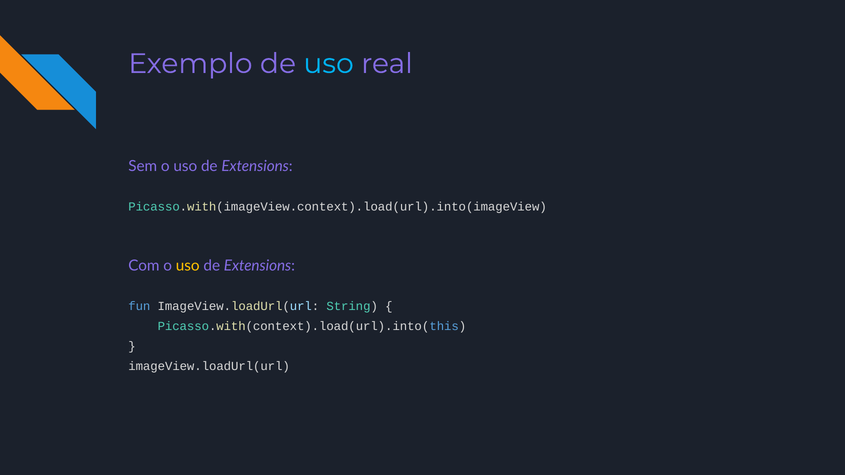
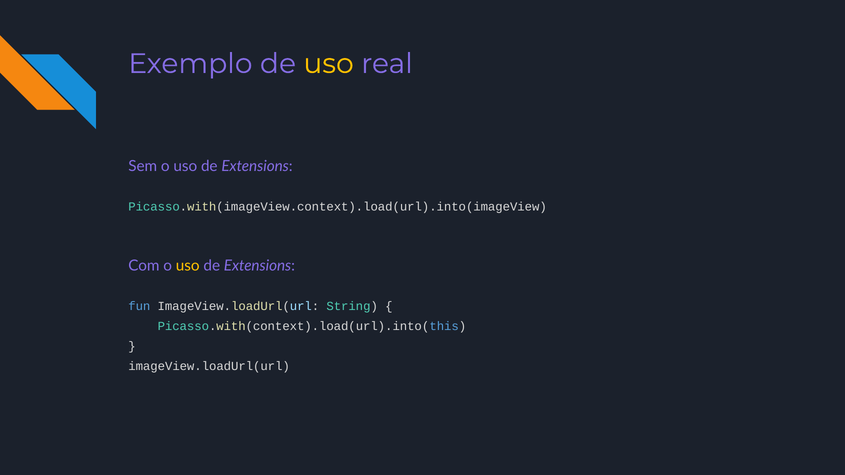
uso at (329, 64) colour: light blue -> yellow
